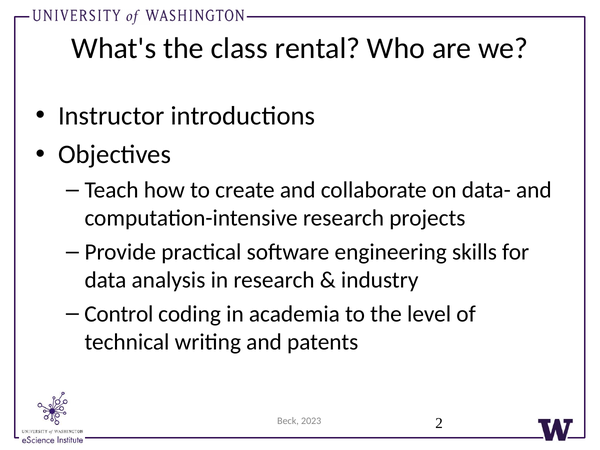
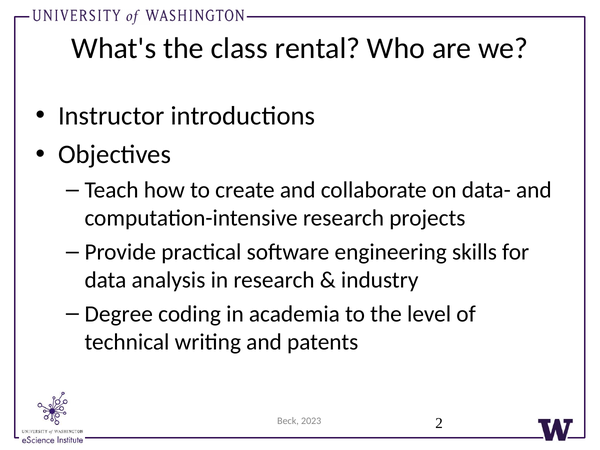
Control: Control -> Degree
